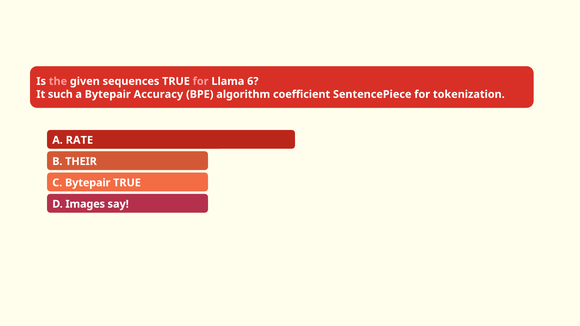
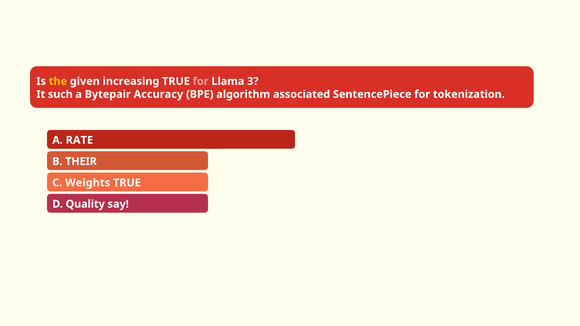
the colour: pink -> yellow
sequences: sequences -> increasing
6: 6 -> 3
coefficient: coefficient -> associated
C Bytepair: Bytepair -> Weights
Images: Images -> Quality
